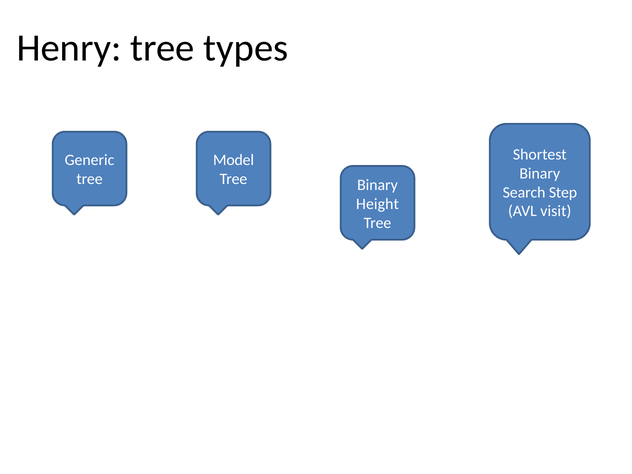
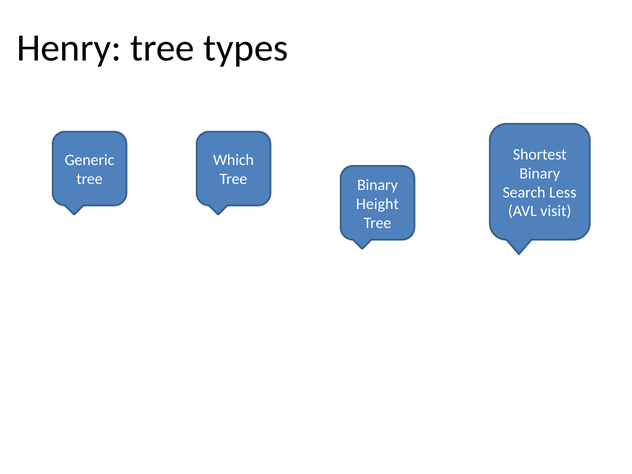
Model: Model -> Which
Step: Step -> Less
